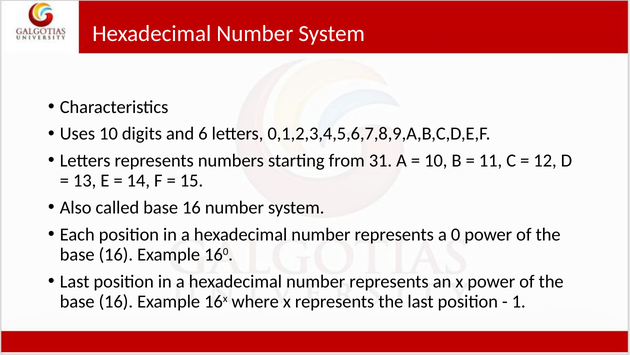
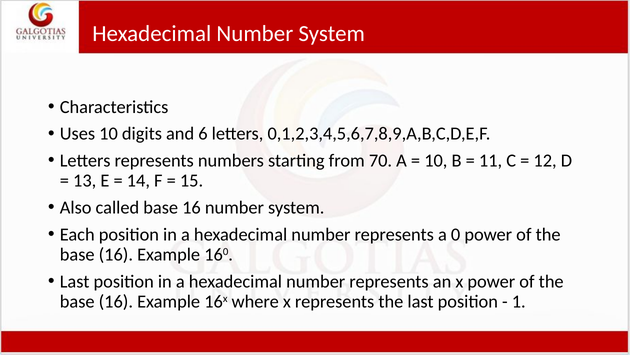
31: 31 -> 70
